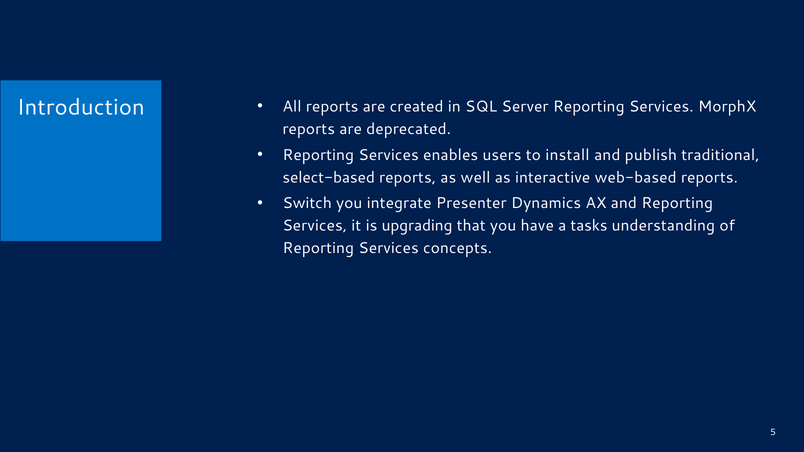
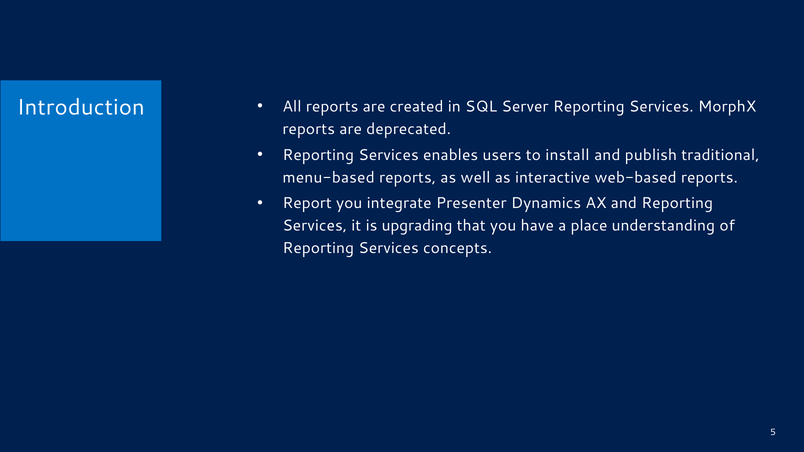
select-based: select-based -> menu-based
Switch: Switch -> Report
tasks: tasks -> place
